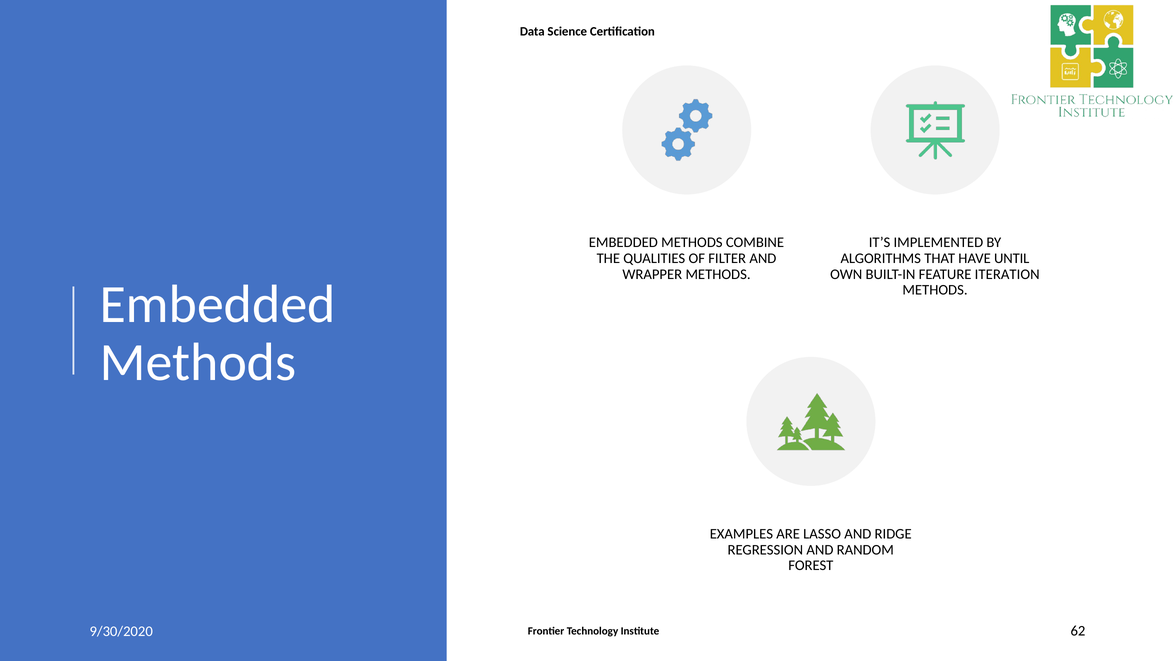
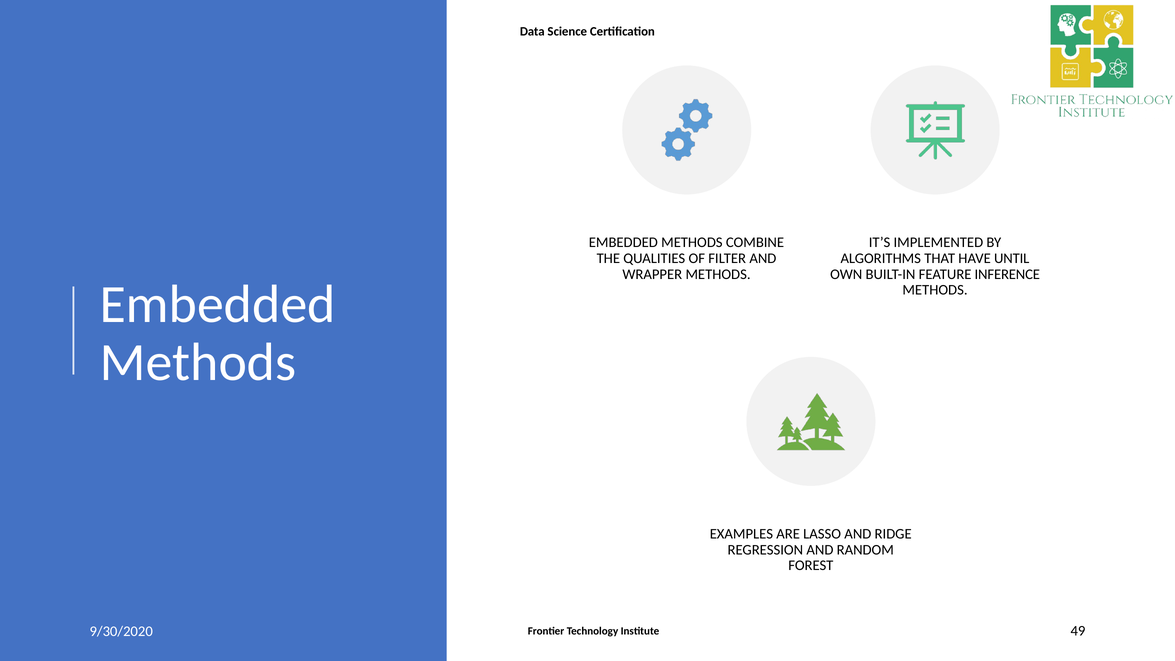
ITERATION: ITERATION -> INFERENCE
62: 62 -> 49
